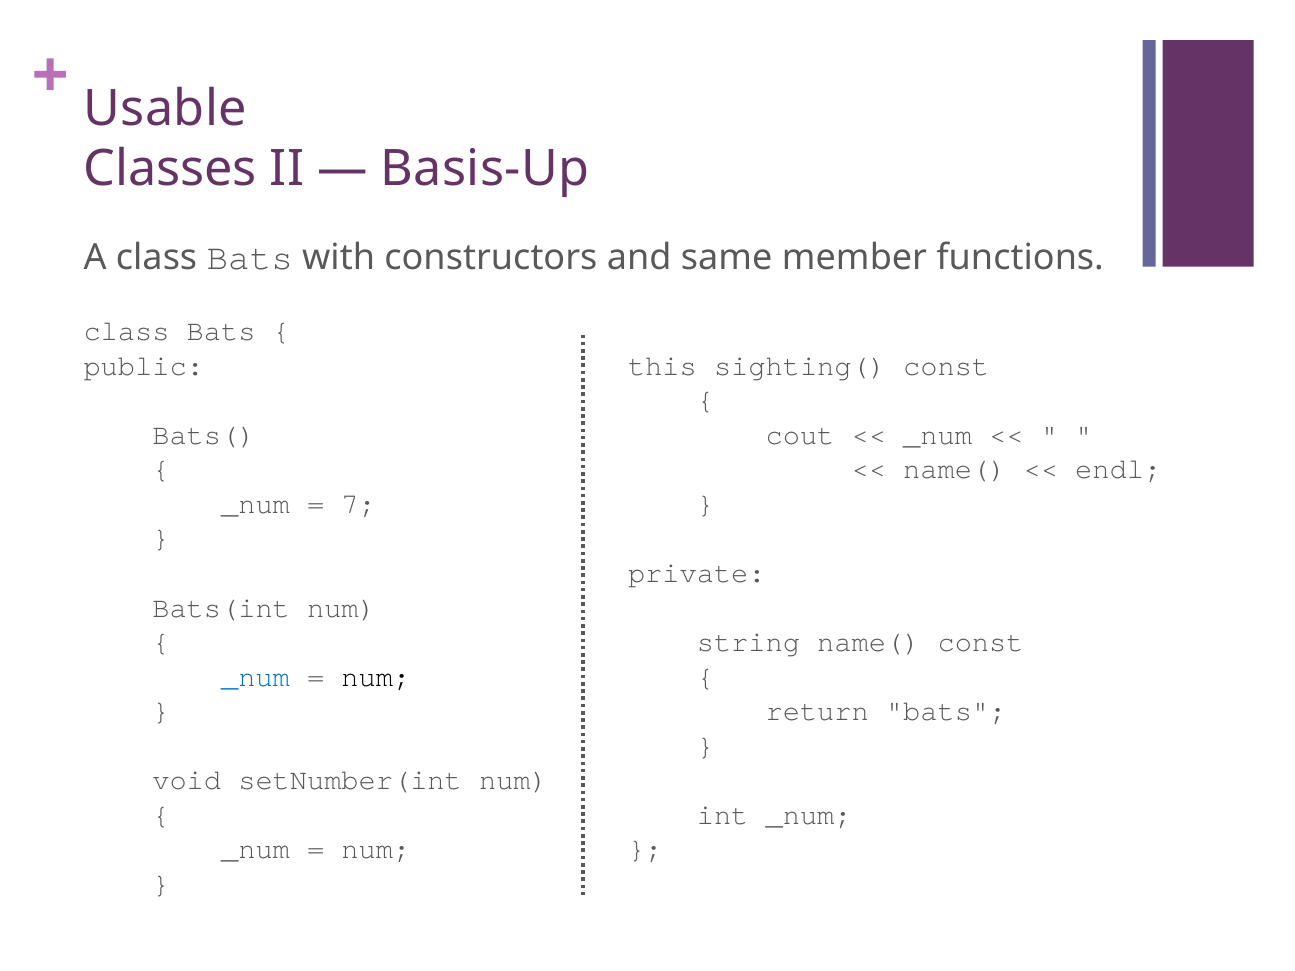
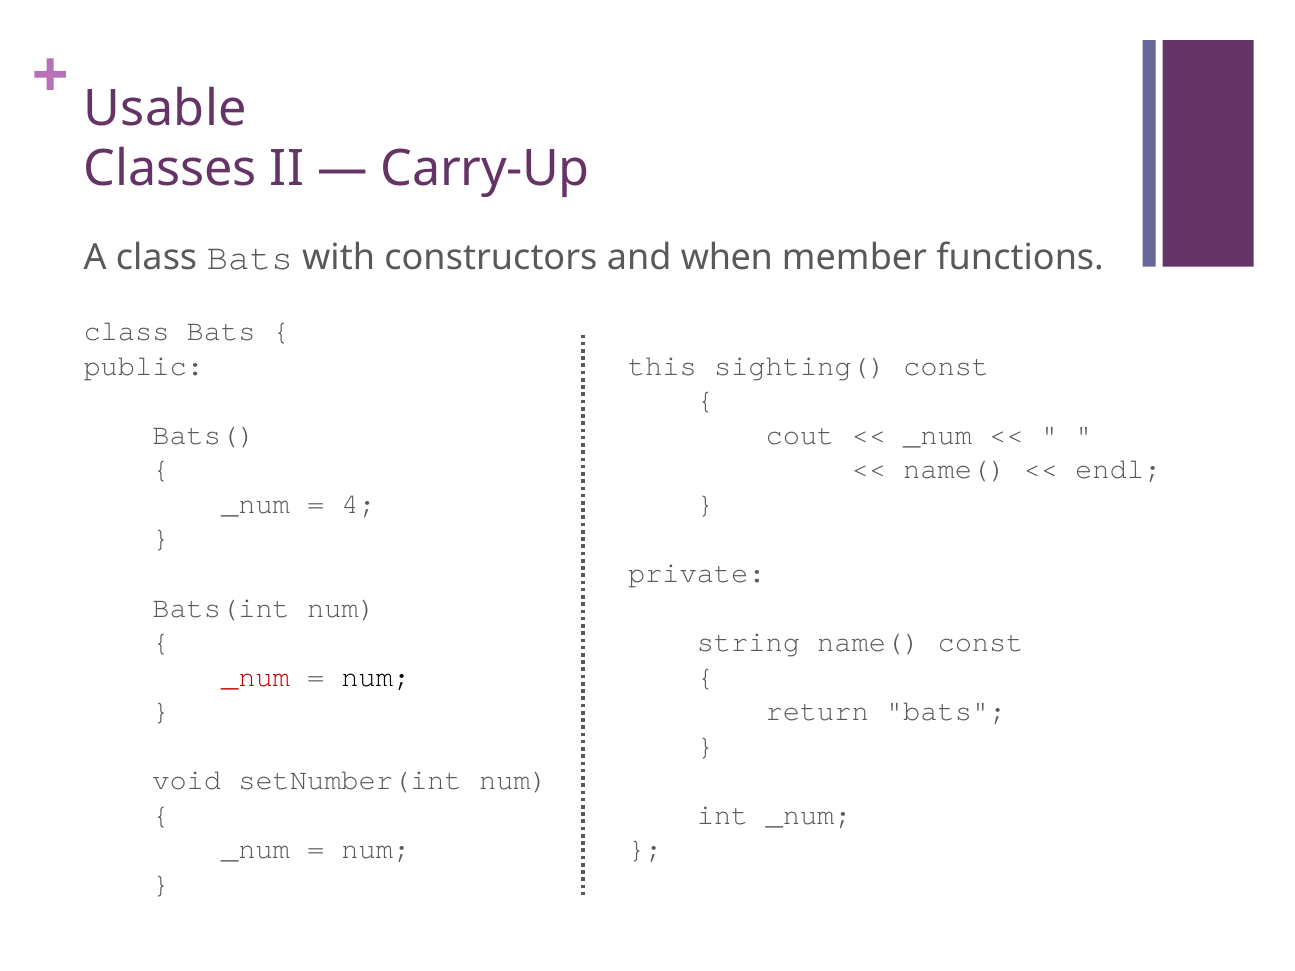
Basis-Up: Basis-Up -> Carry-Up
same: same -> when
7: 7 -> 4
_num at (256, 677) colour: blue -> red
